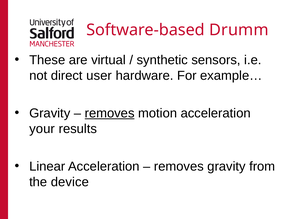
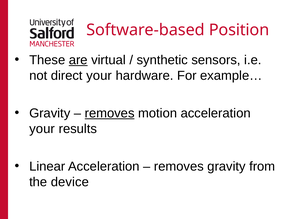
Drumm: Drumm -> Position
are underline: none -> present
direct user: user -> your
